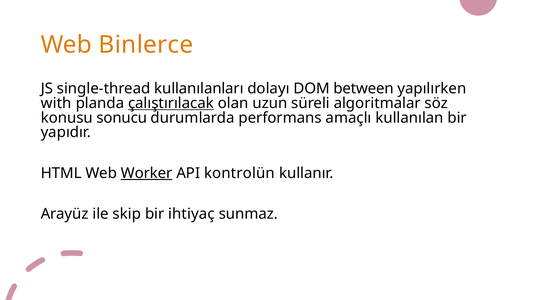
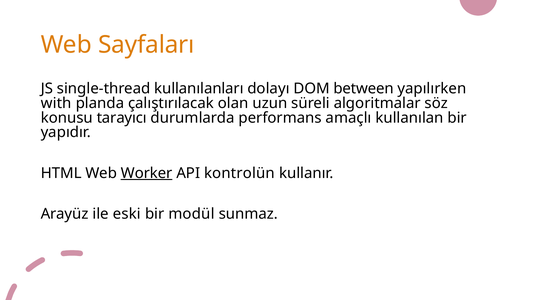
Binlerce: Binlerce -> Sayfaları
çalıştırılacak underline: present -> none
sonucu: sonucu -> tarayıcı
skip: skip -> eski
ihtiyaç: ihtiyaç -> modül
